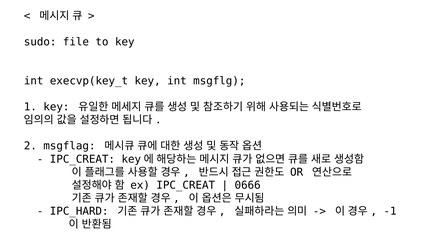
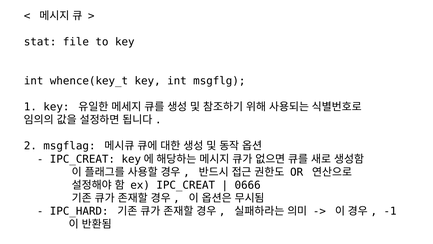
sudo: sudo -> stat
execvp(key_t: execvp(key_t -> whence(key_t
